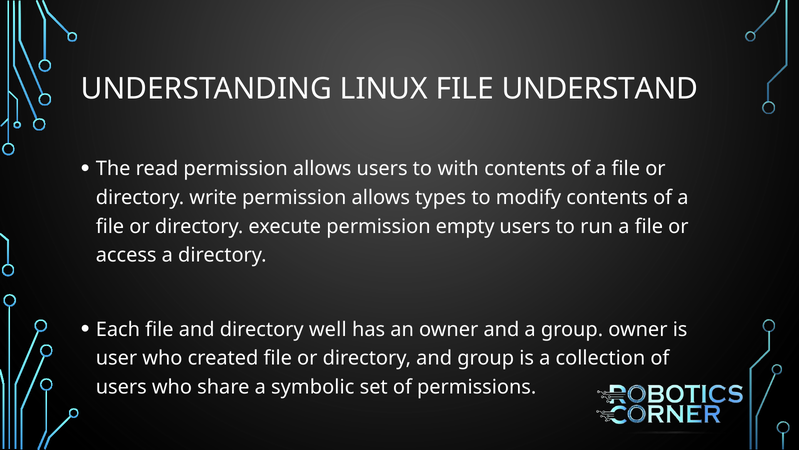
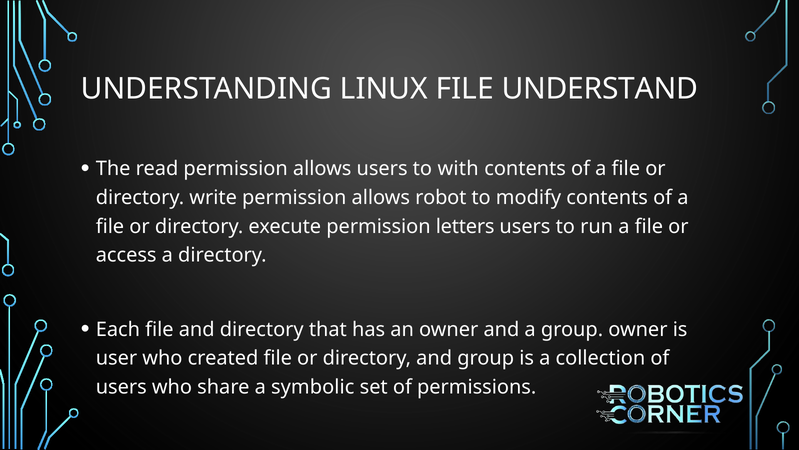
types: types -> robot
empty: empty -> letters
well: well -> that
